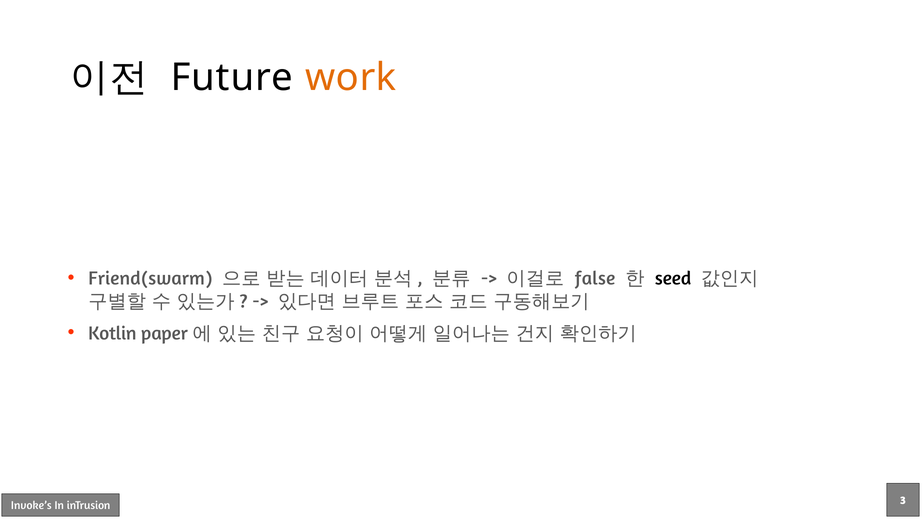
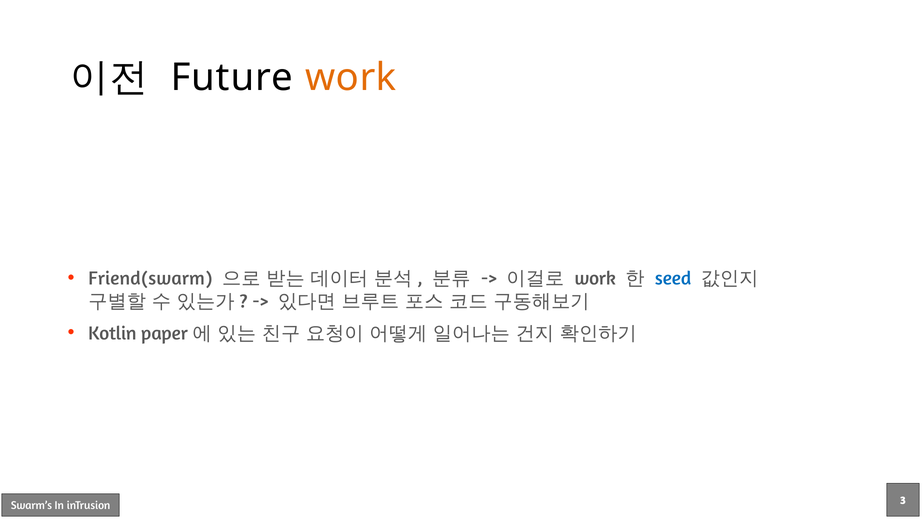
false at (595, 278): false -> work
seed colour: black -> blue
Invoke’s: Invoke’s -> Swarm’s
